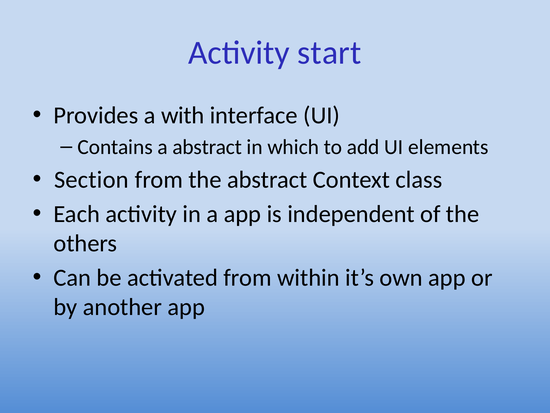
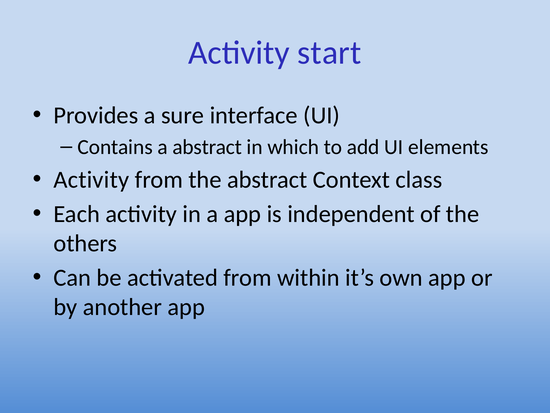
with: with -> sure
Section at (91, 179): Section -> Activity
